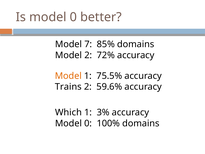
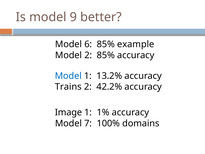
Is model 0: 0 -> 9
7: 7 -> 6
85% domains: domains -> example
2 72%: 72% -> 85%
Model at (68, 76) colour: orange -> blue
75.5%: 75.5% -> 13.2%
59.6%: 59.6% -> 42.2%
Which: Which -> Image
3%: 3% -> 1%
0 at (88, 123): 0 -> 7
